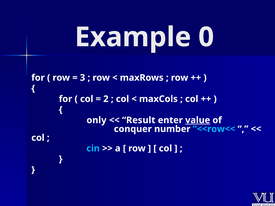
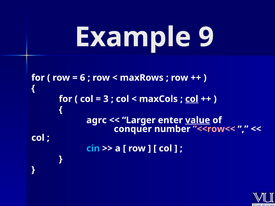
0: 0 -> 9
3: 3 -> 6
2: 2 -> 3
col at (192, 99) underline: none -> present
only: only -> agrc
Result: Result -> Larger
”<<row<< colour: light blue -> pink
